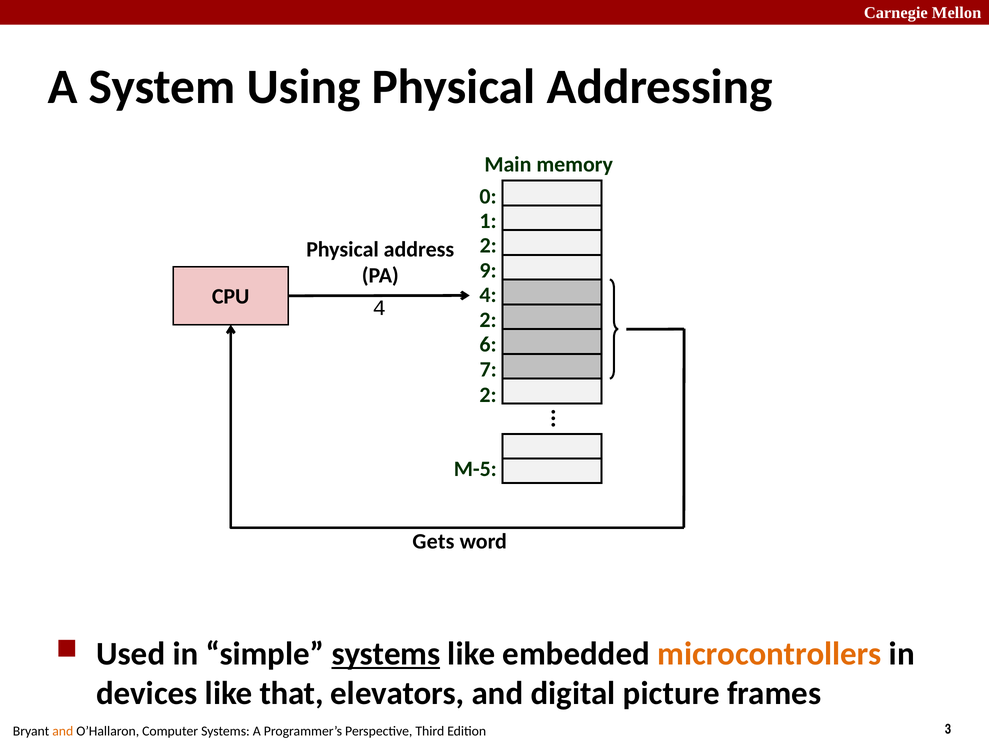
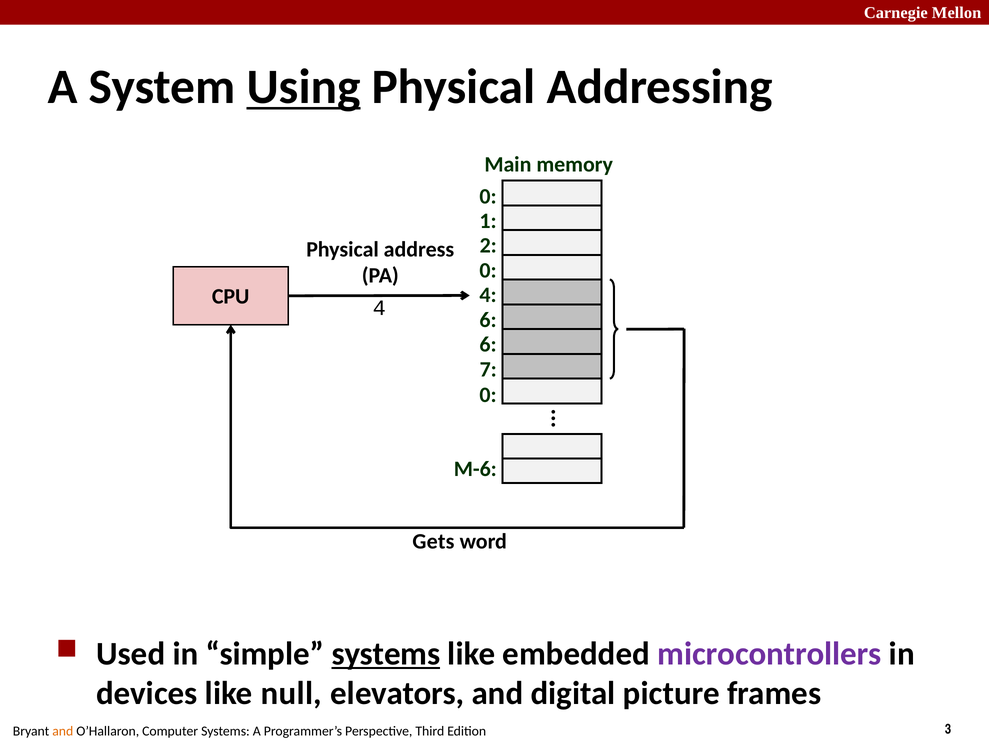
Using underline: none -> present
9 at (488, 270): 9 -> 0
2 at (488, 320): 2 -> 6
2 at (488, 395): 2 -> 0
M-5: M-5 -> M-6
microcontrollers colour: orange -> purple
that: that -> null
